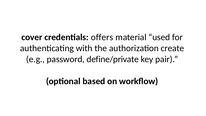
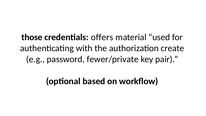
cover: cover -> those
define/private: define/private -> fewer/private
